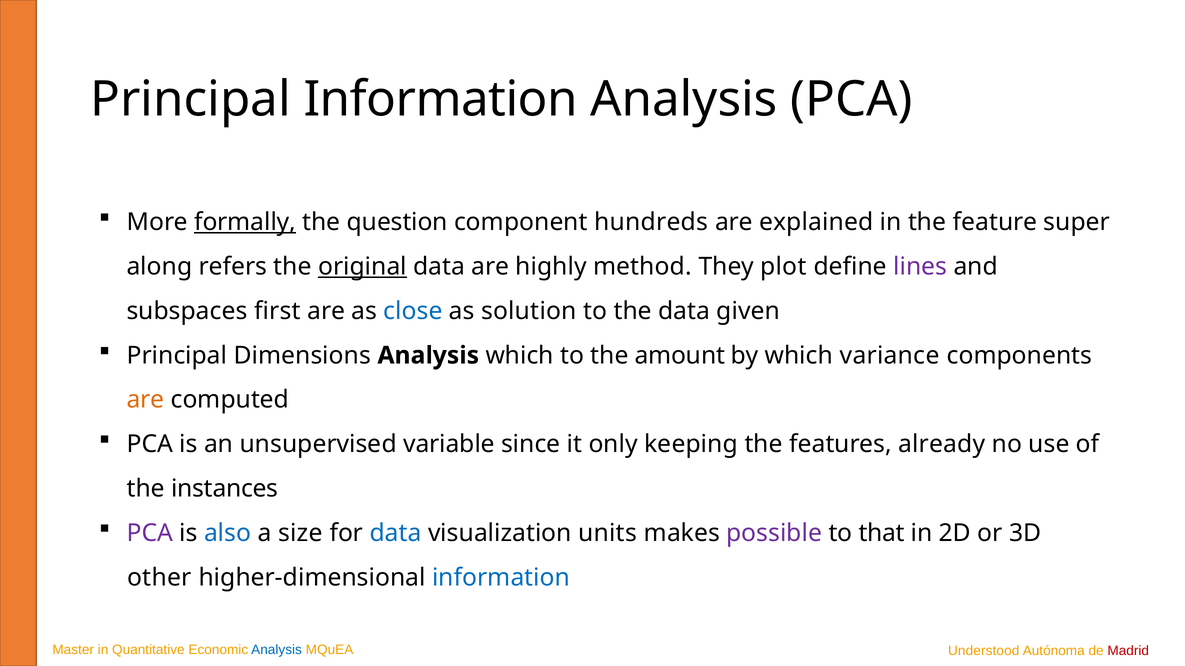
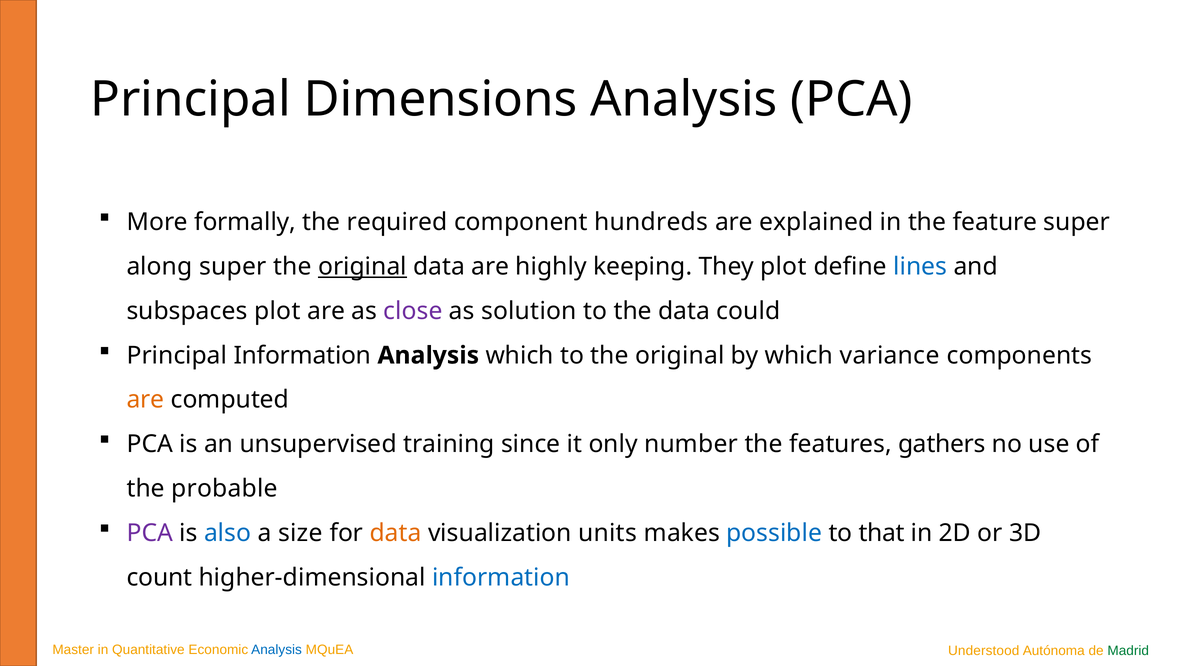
Principal Information: Information -> Dimensions
formally underline: present -> none
question: question -> required
along refers: refers -> super
method: method -> keeping
lines colour: purple -> blue
subspaces first: first -> plot
close colour: blue -> purple
given: given -> could
Principal Dimensions: Dimensions -> Information
to the amount: amount -> original
variable: variable -> training
keeping: keeping -> number
already: already -> gathers
instances: instances -> probable
data at (396, 533) colour: blue -> orange
possible colour: purple -> blue
other: other -> count
Madrid colour: red -> green
